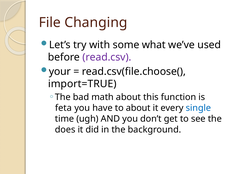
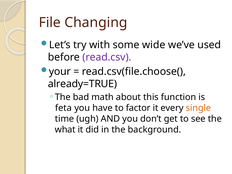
what: what -> wide
import=TRUE: import=TRUE -> already=TRUE
to about: about -> factor
single colour: blue -> orange
does: does -> what
